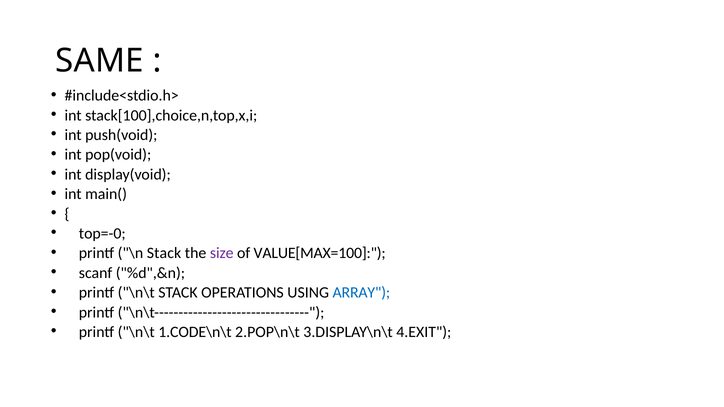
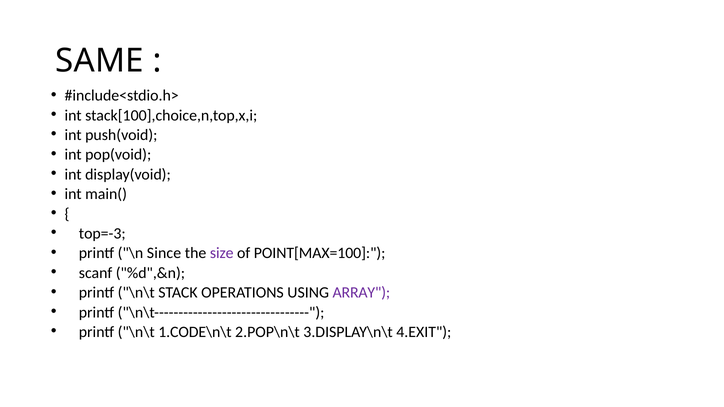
top=-0: top=-0 -> top=-3
\n Stack: Stack -> Since
VALUE[MAX=100: VALUE[MAX=100 -> POINT[MAX=100
ARRAY colour: blue -> purple
